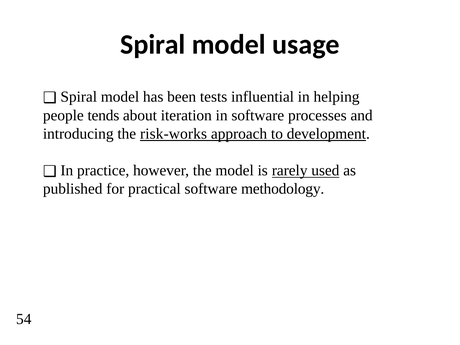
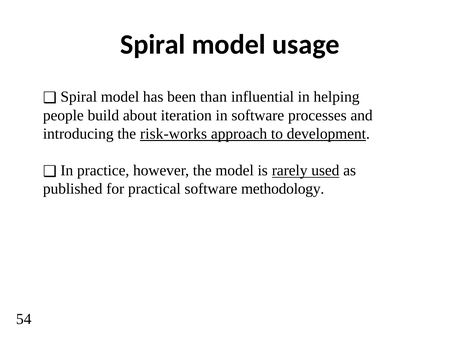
tests: tests -> than
tends: tends -> build
